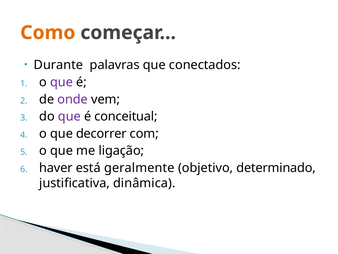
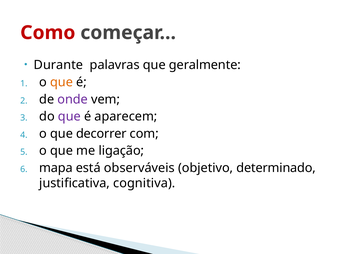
Como colour: orange -> red
conectados: conectados -> geralmente
que at (62, 82) colour: purple -> orange
conceitual: conceitual -> aparecem
haver: haver -> mapa
geralmente: geralmente -> observáveis
dinâmica: dinâmica -> cognitiva
